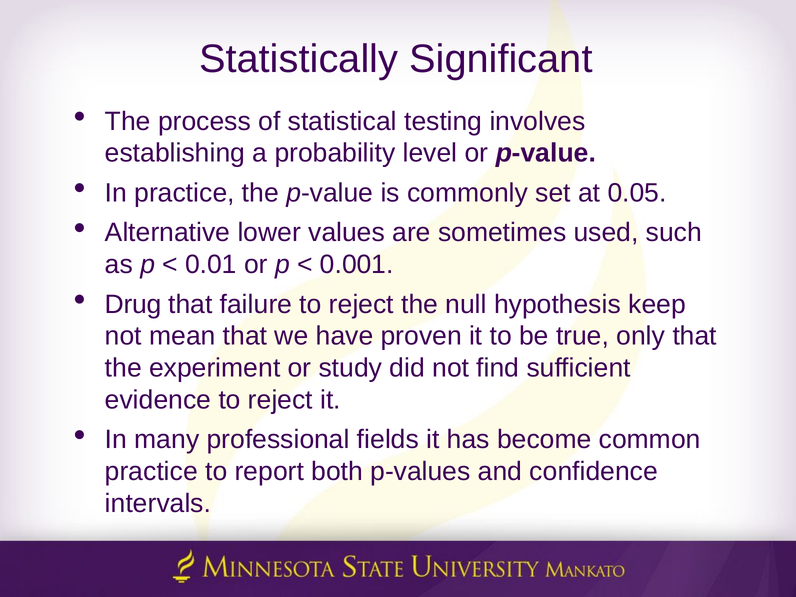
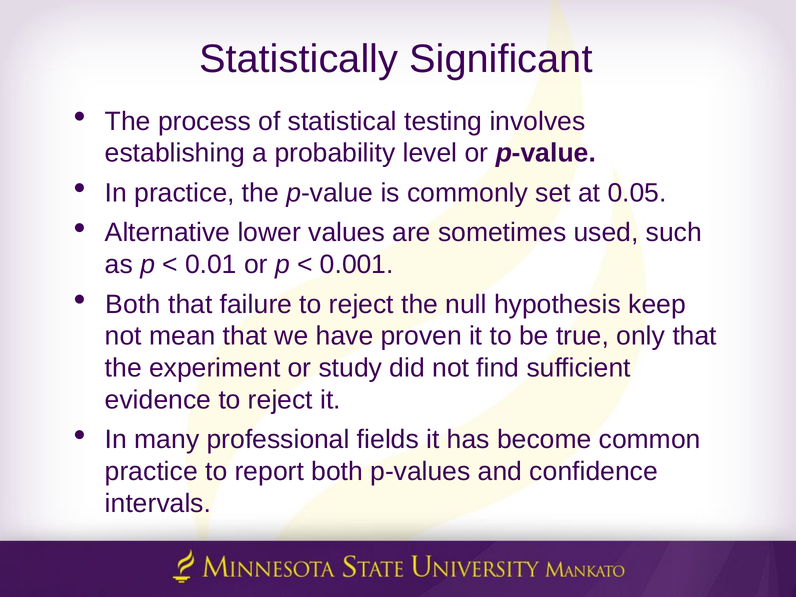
Drug at (133, 304): Drug -> Both
